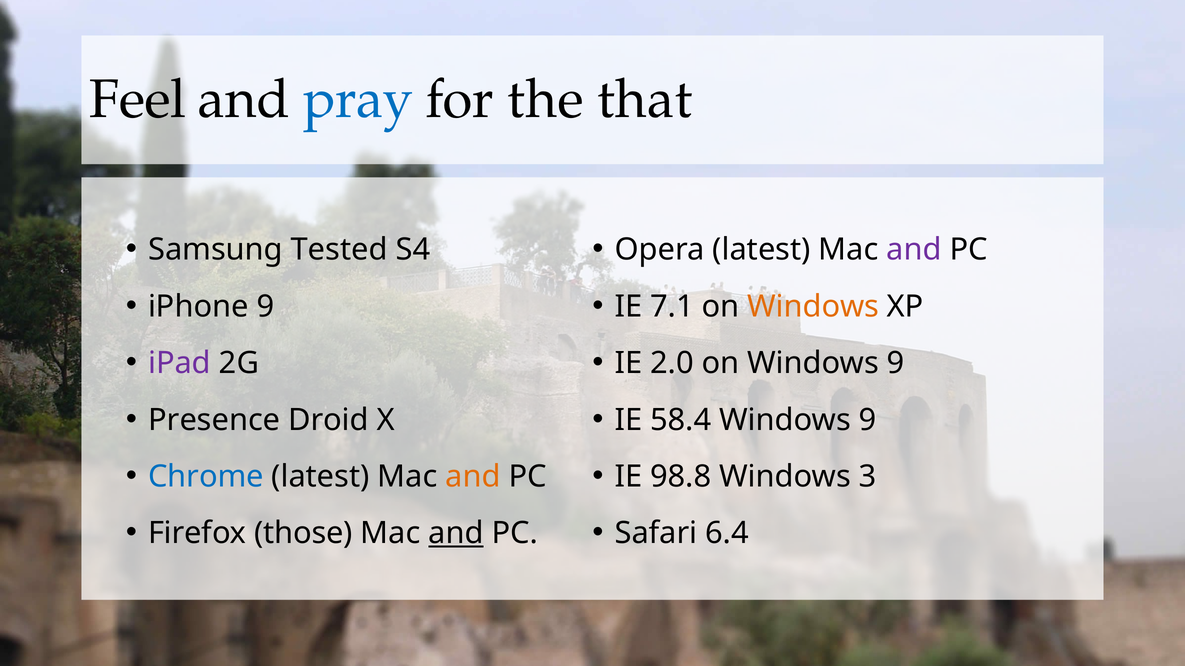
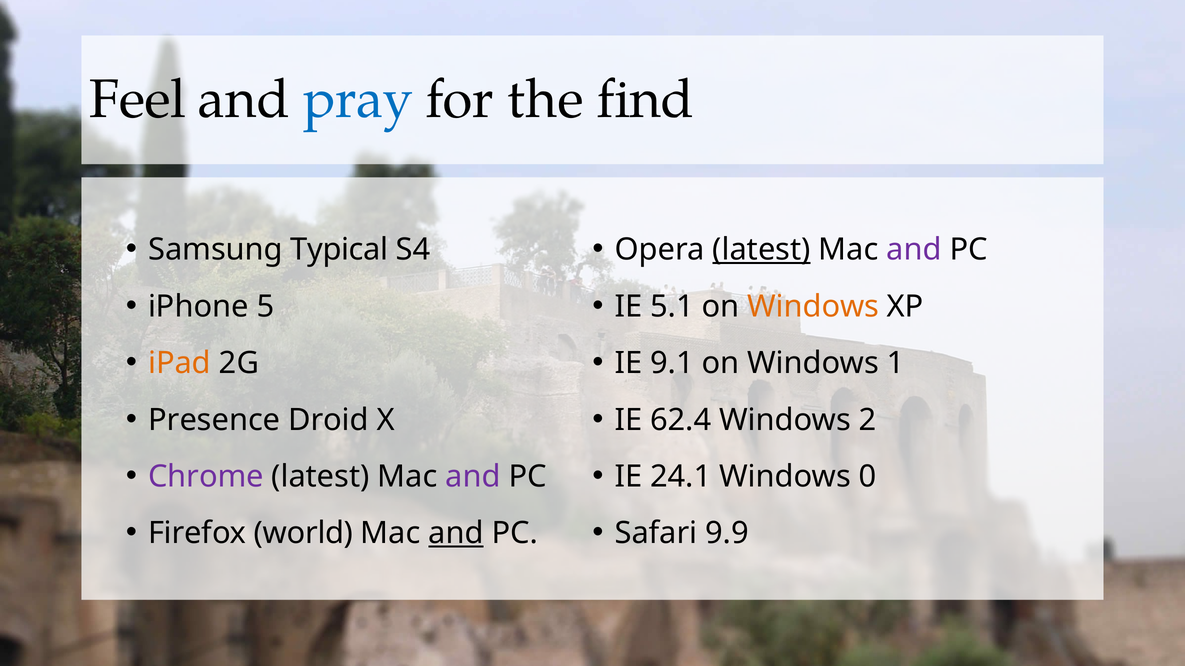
that: that -> find
Tested: Tested -> Typical
latest at (762, 250) underline: none -> present
iPhone 9: 9 -> 5
7.1: 7.1 -> 5.1
iPad colour: purple -> orange
2.0: 2.0 -> 9.1
on Windows 9: 9 -> 1
58.4: 58.4 -> 62.4
9 at (868, 420): 9 -> 2
Chrome colour: blue -> purple
and at (473, 477) colour: orange -> purple
98.8: 98.8 -> 24.1
3: 3 -> 0
those: those -> world
6.4: 6.4 -> 9.9
